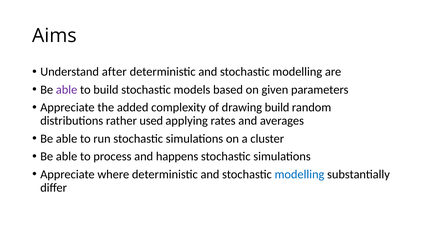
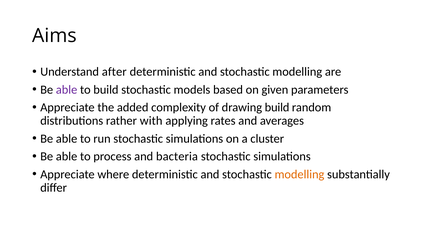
used: used -> with
happens: happens -> bacteria
modelling at (299, 174) colour: blue -> orange
